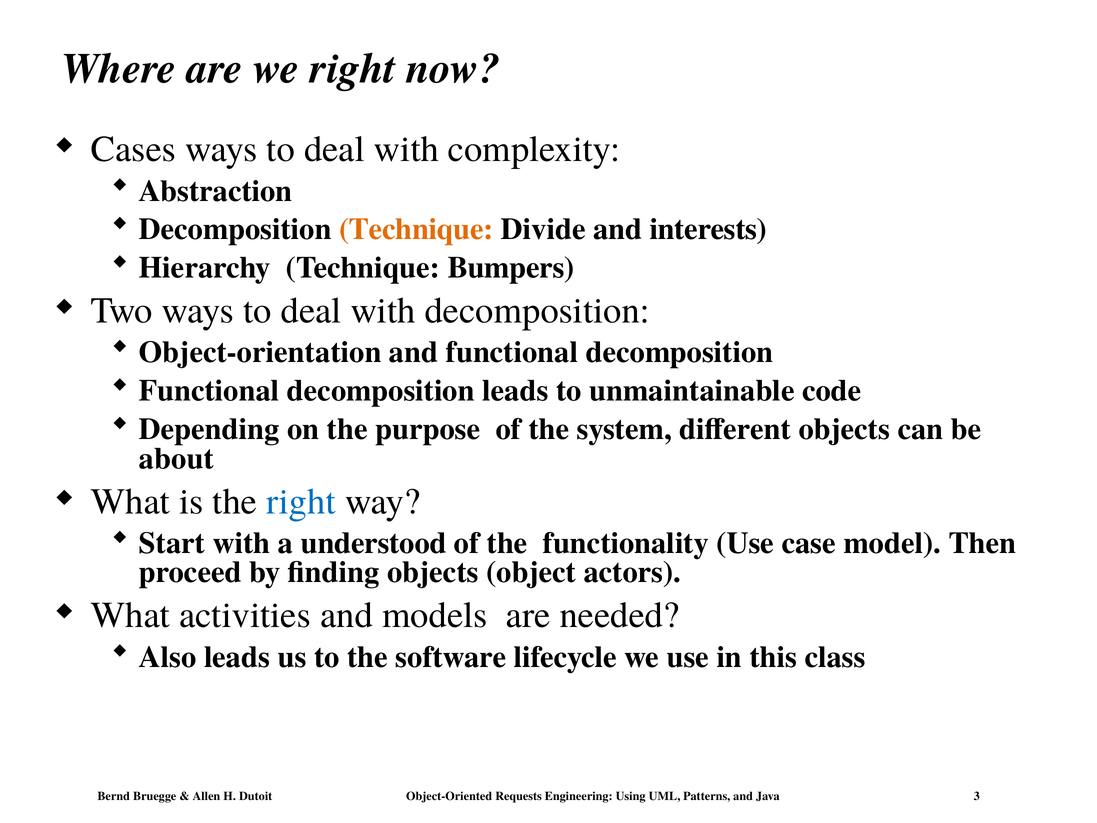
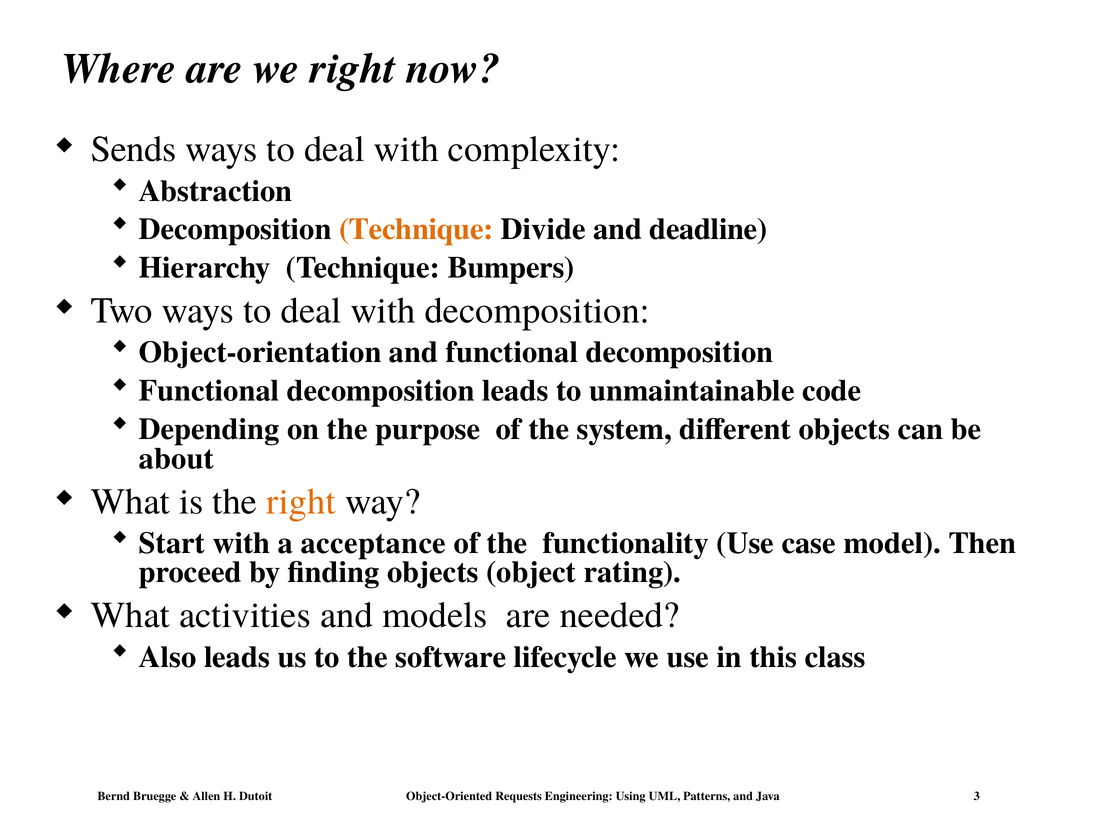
Cases: Cases -> Sends
interests: interests -> deadline
right at (301, 501) colour: blue -> orange
understood: understood -> acceptance
actors: actors -> rating
